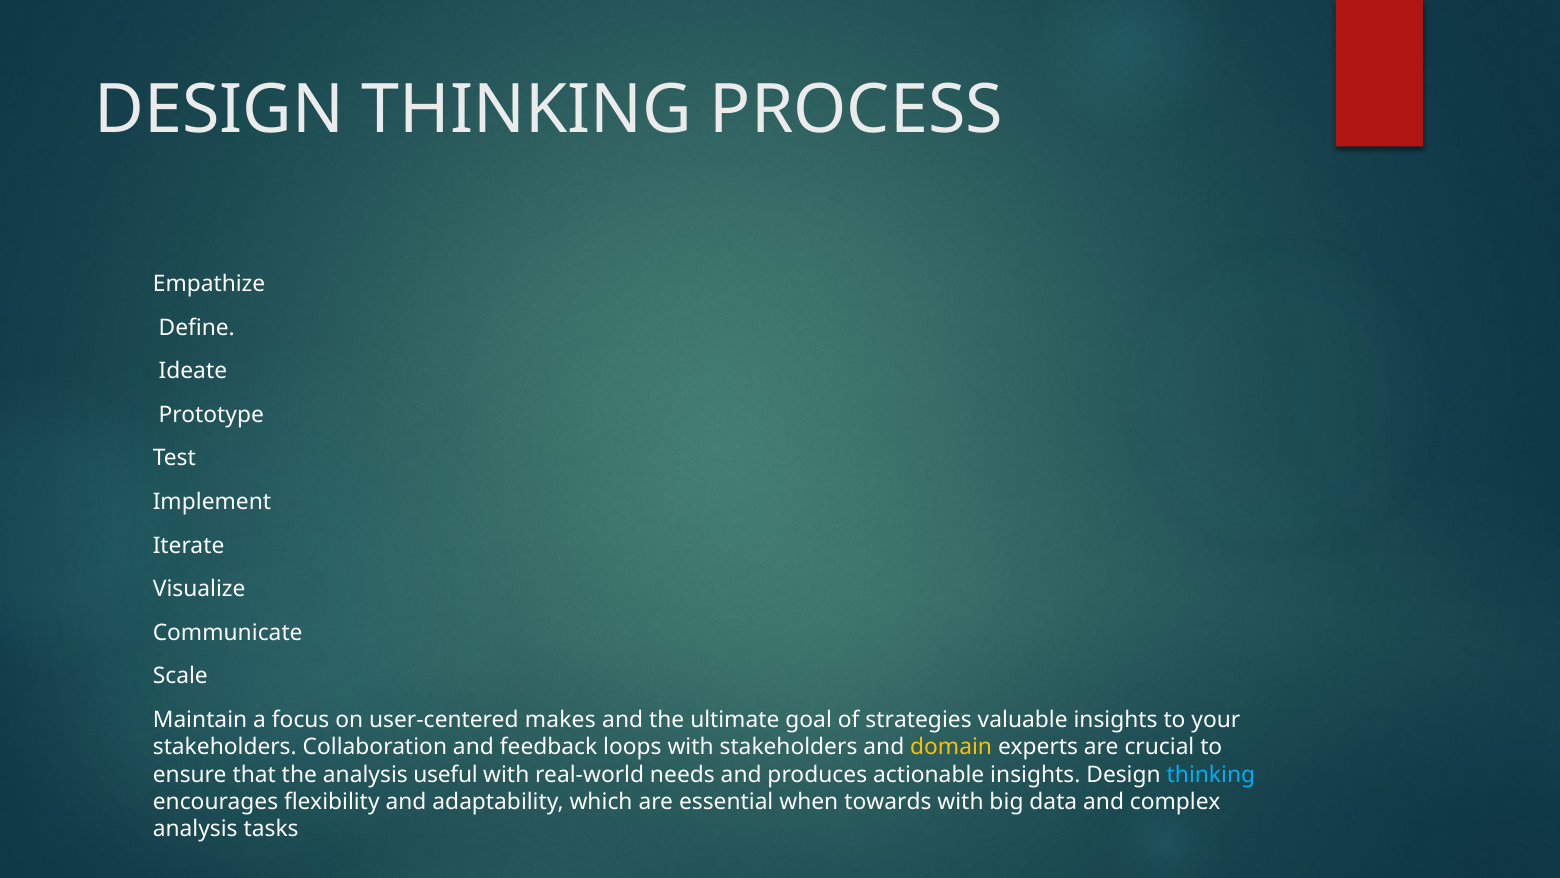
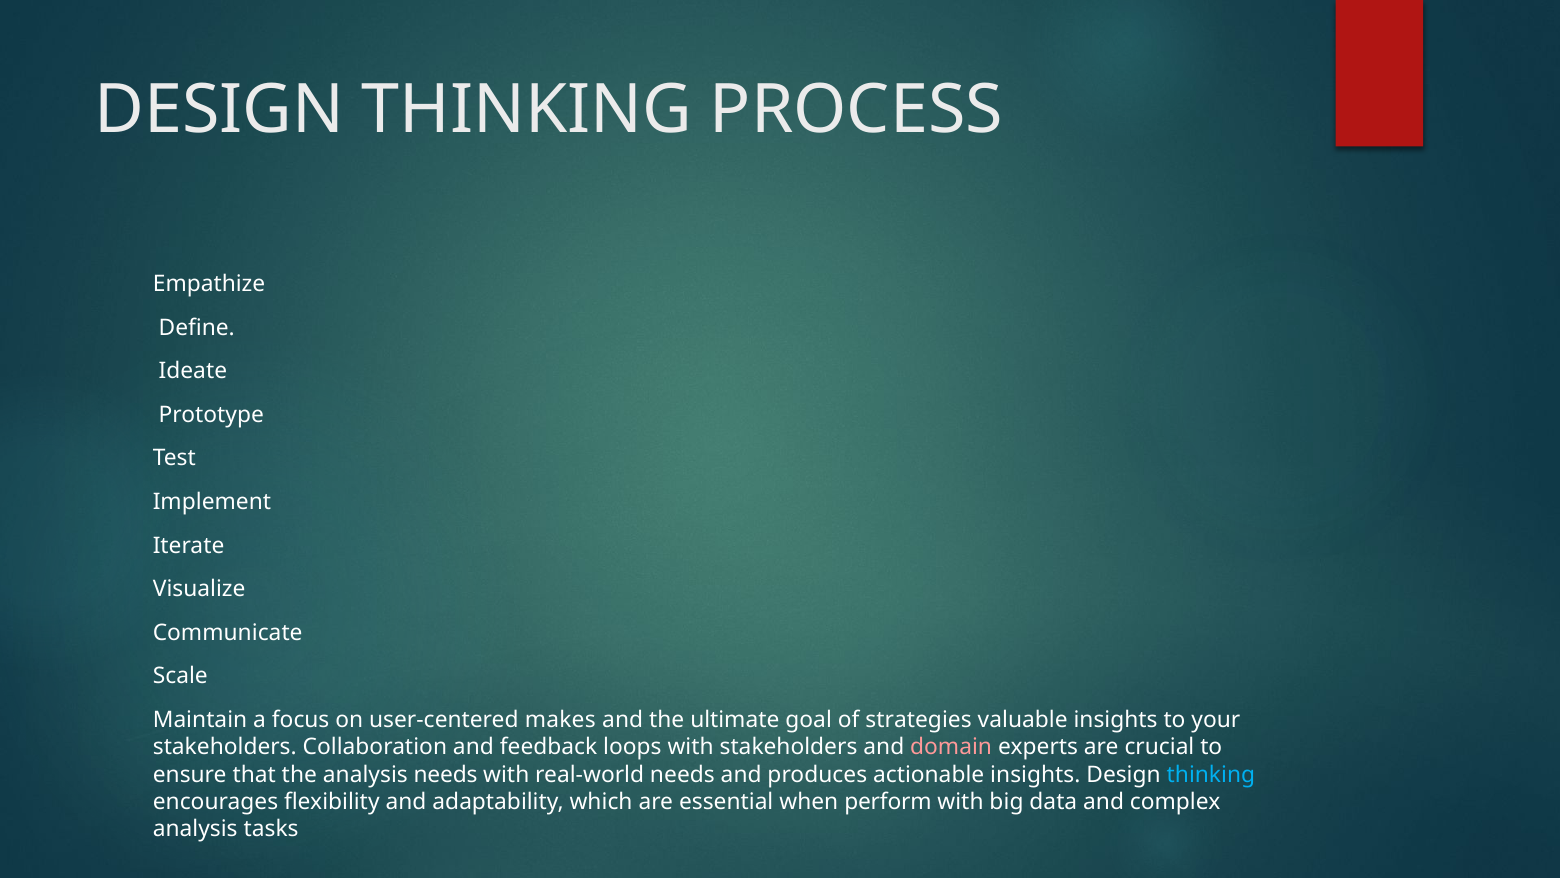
domain colour: yellow -> pink
analysis useful: useful -> needs
towards: towards -> perform
